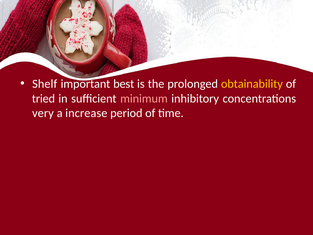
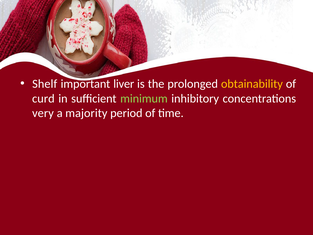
best: best -> liver
tried: tried -> curd
minimum colour: pink -> light green
increase: increase -> majority
